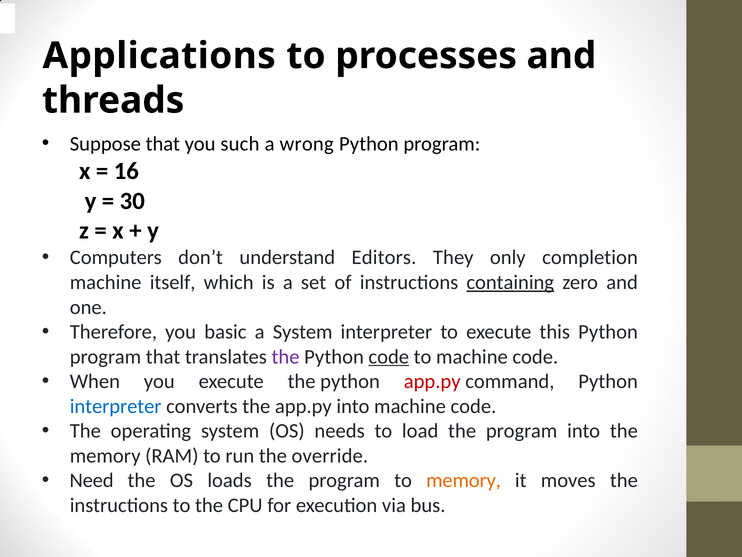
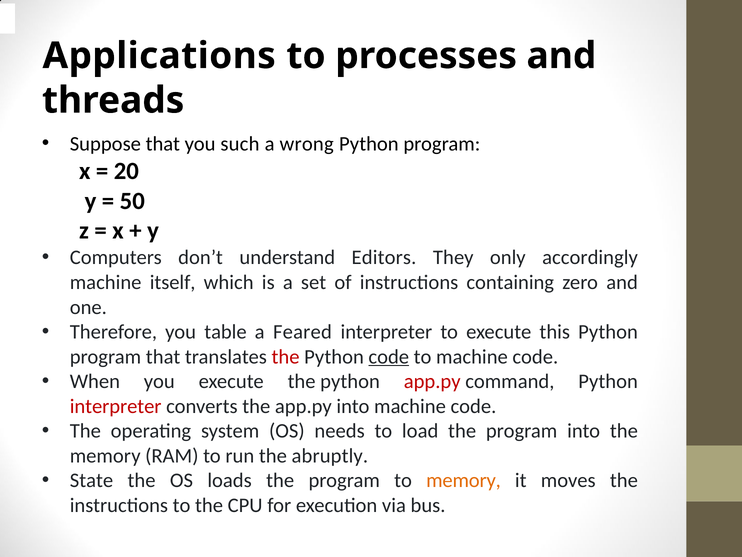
16: 16 -> 20
30: 30 -> 50
completion: completion -> accordingly
containing underline: present -> none
basic: basic -> table
a System: System -> Feared
the at (286, 356) colour: purple -> red
interpreter at (116, 406) colour: blue -> red
override: override -> abruptly
Need: Need -> State
